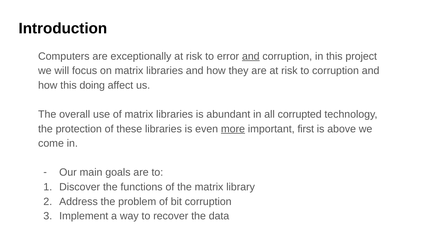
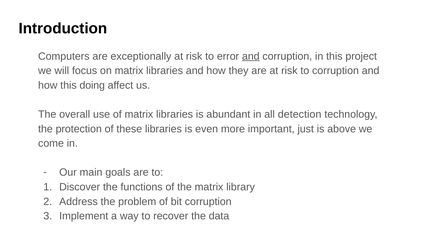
corrupted: corrupted -> detection
more underline: present -> none
first: first -> just
